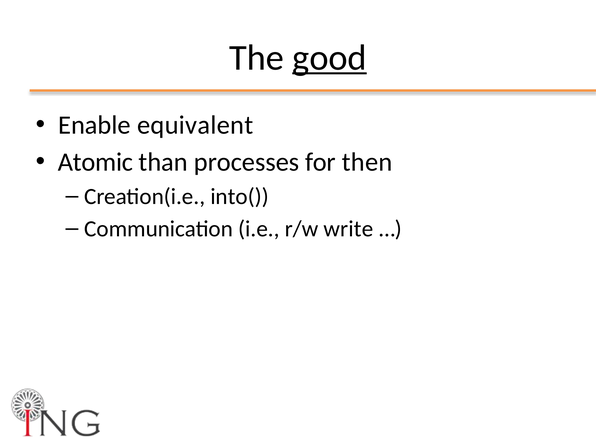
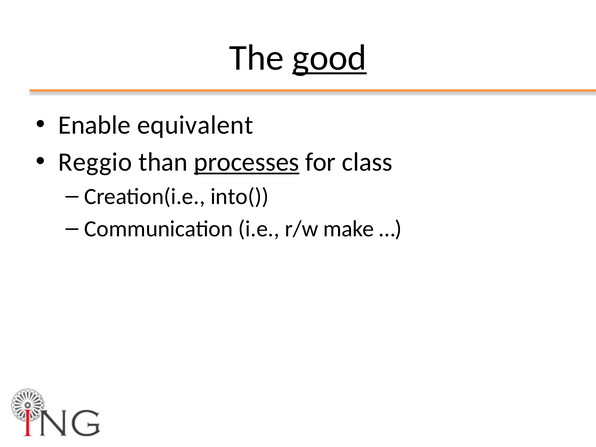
Atomic: Atomic -> Reggio
processes underline: none -> present
then: then -> class
write: write -> make
